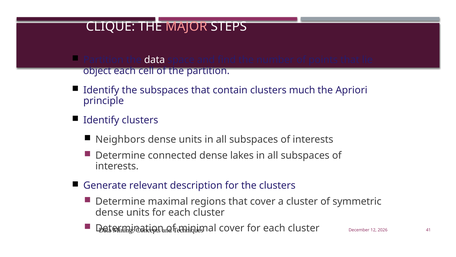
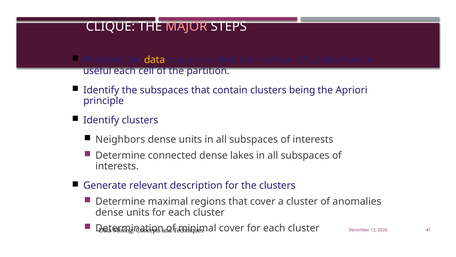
data at (155, 60) colour: white -> yellow
object: object -> useful
much: much -> being
symmetric: symmetric -> anomalies
